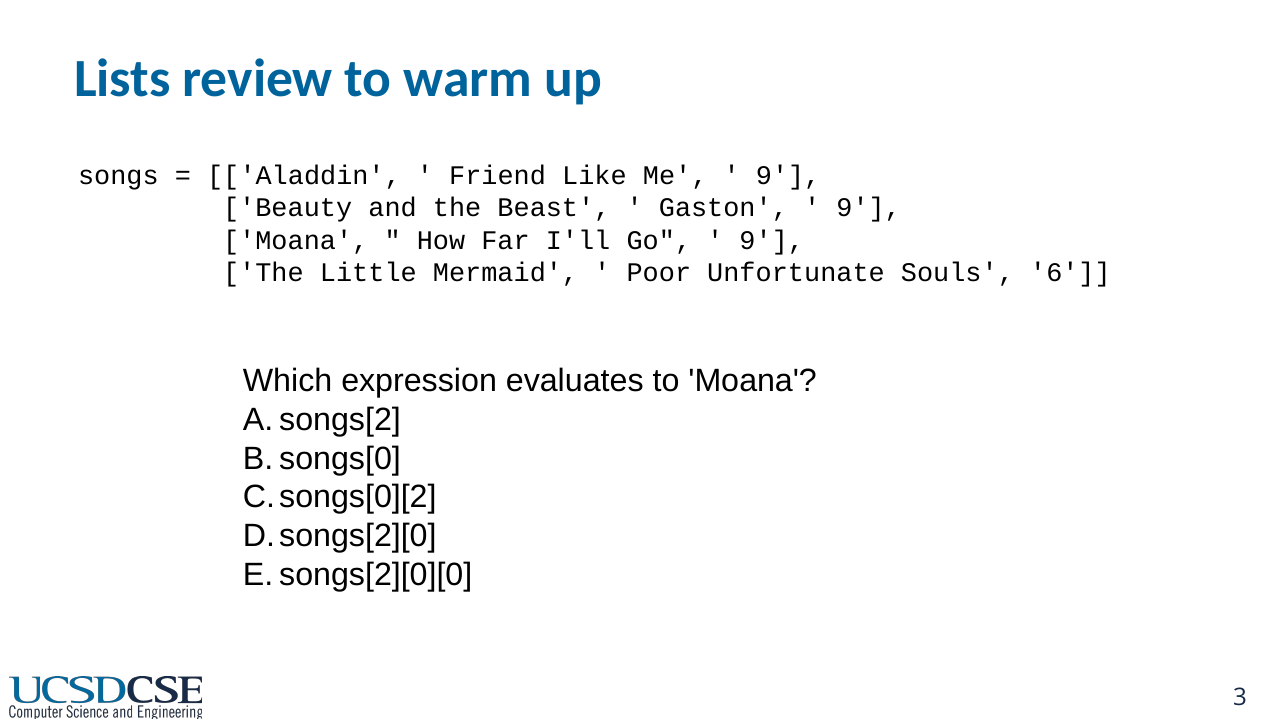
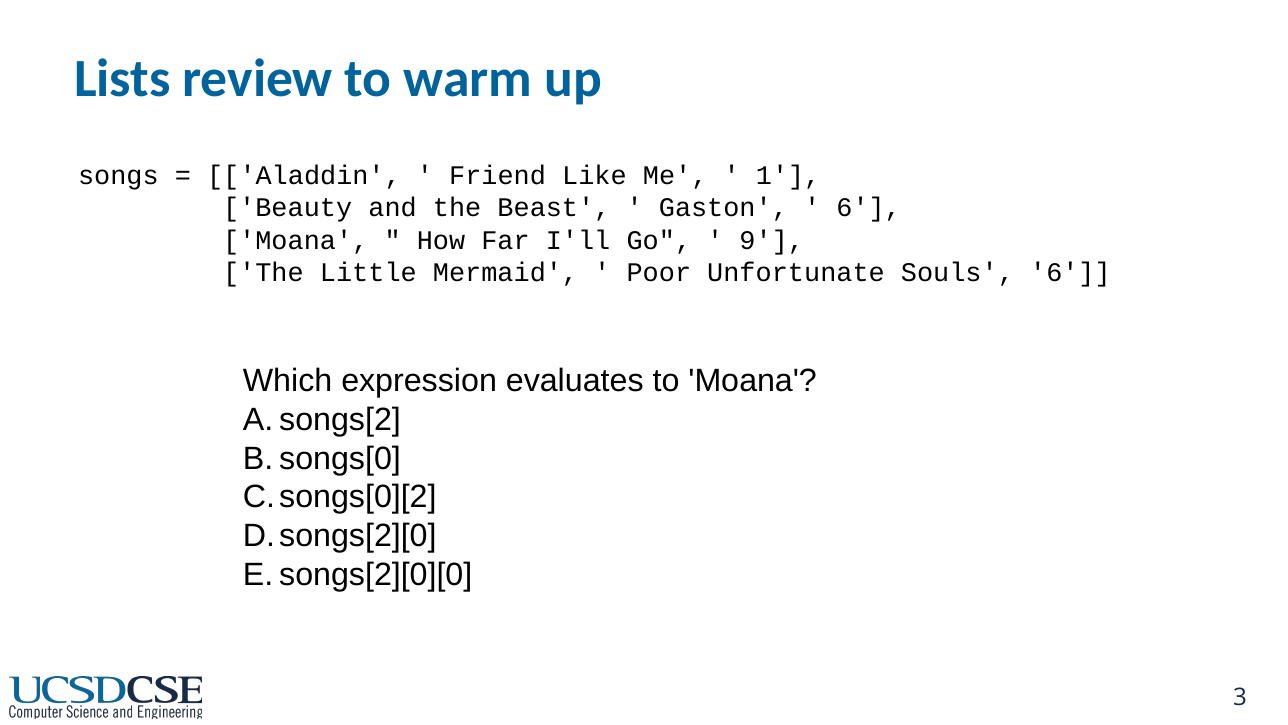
9 at (788, 176): 9 -> 1
9 at (869, 208): 9 -> 6
